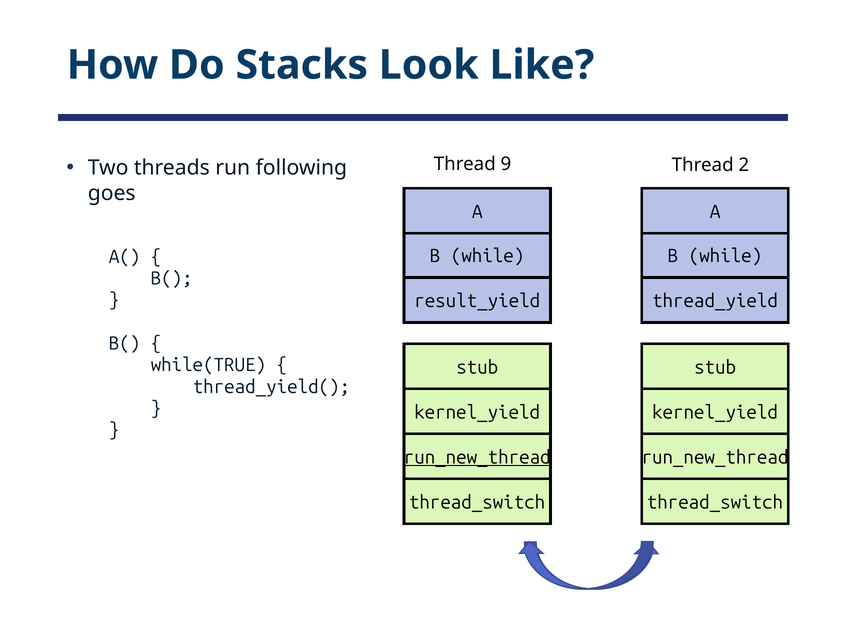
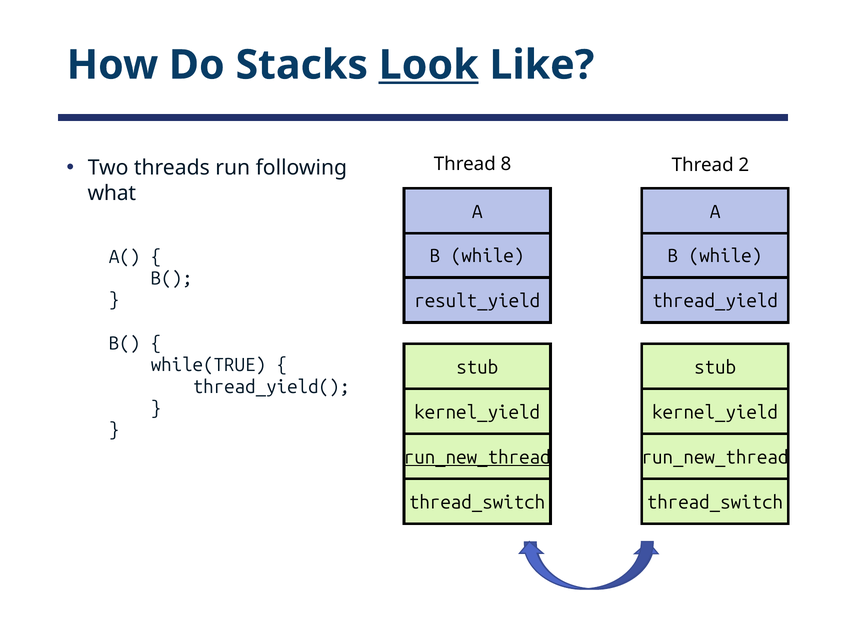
Look underline: none -> present
9: 9 -> 8
goes: goes -> what
